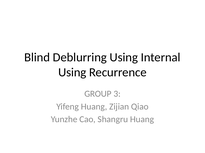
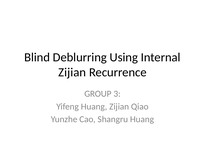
Using at (72, 73): Using -> Zijian
